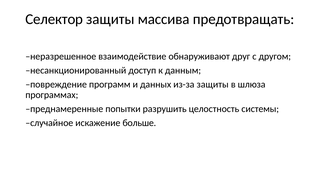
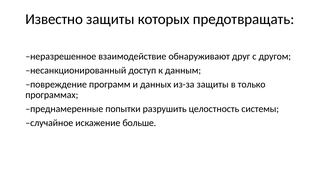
Селектор: Селектор -> Известно
массива: массива -> которых
шлюза: шлюза -> только
